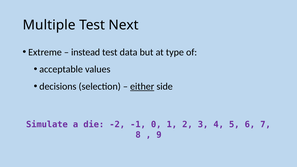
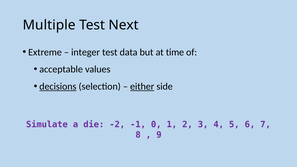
instead: instead -> integer
type: type -> time
decisions underline: none -> present
